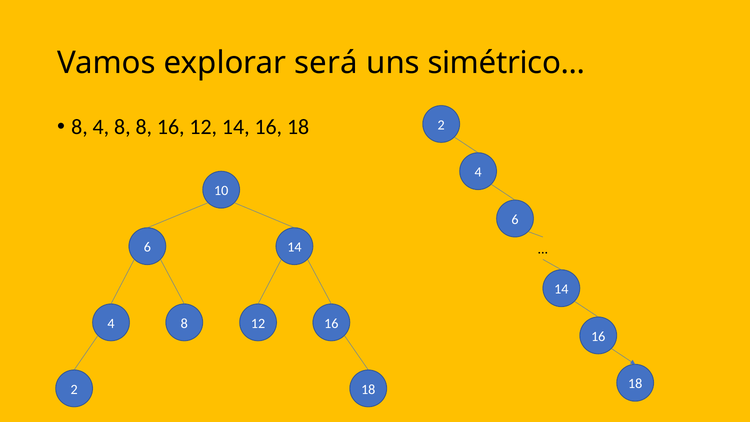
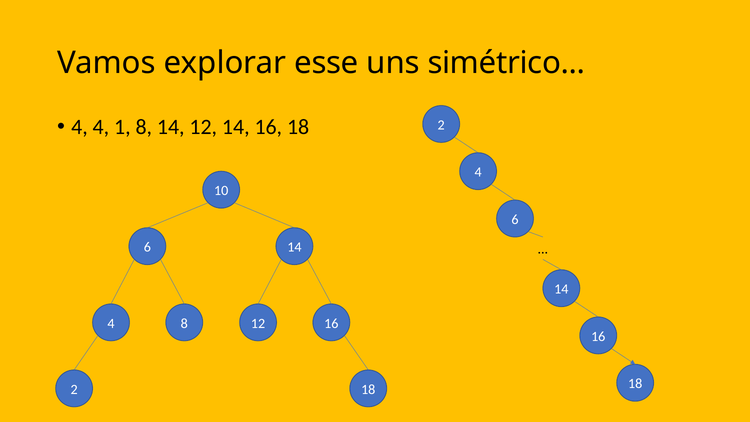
será: será -> esse
8 at (80, 127): 8 -> 4
8 at (122, 127): 8 -> 1
16 at (171, 127): 16 -> 14
